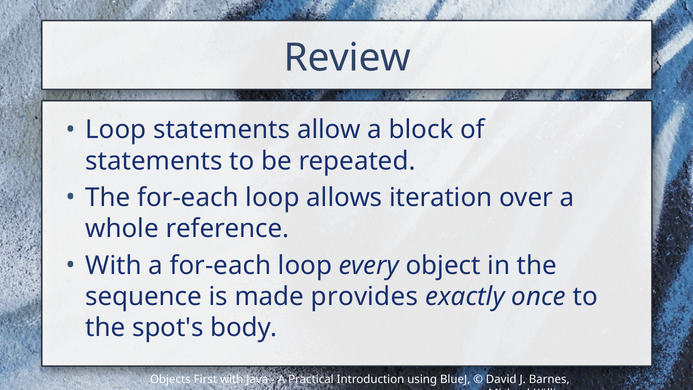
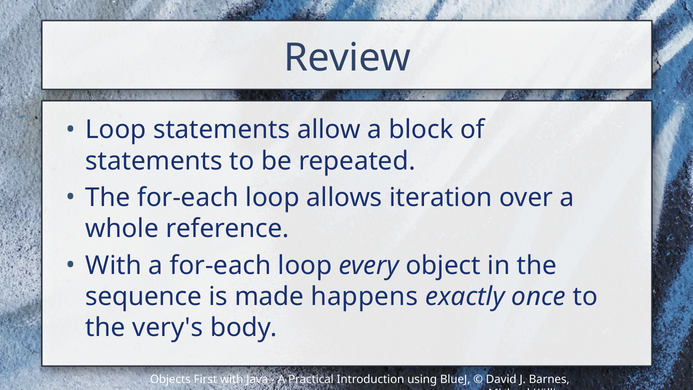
provides: provides -> happens
spot's: spot's -> very's
